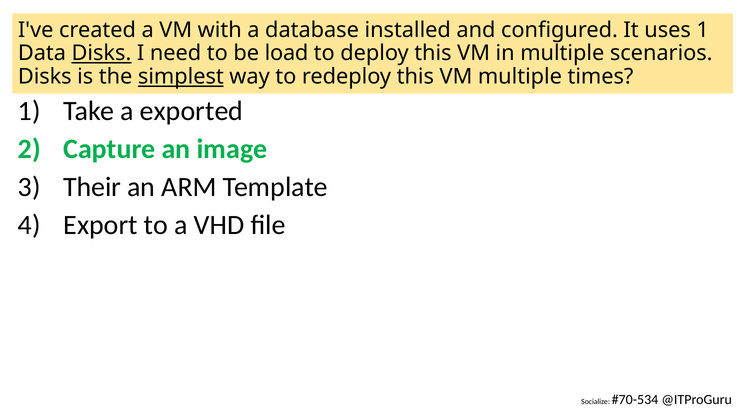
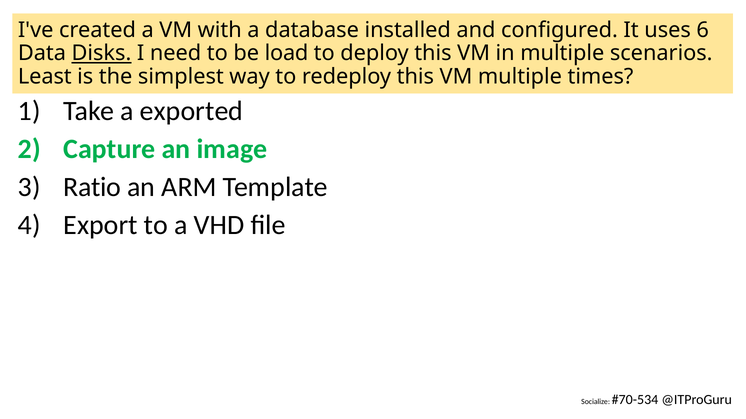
uses 1: 1 -> 6
Disks at (45, 77): Disks -> Least
simplest underline: present -> none
Their: Their -> Ratio
